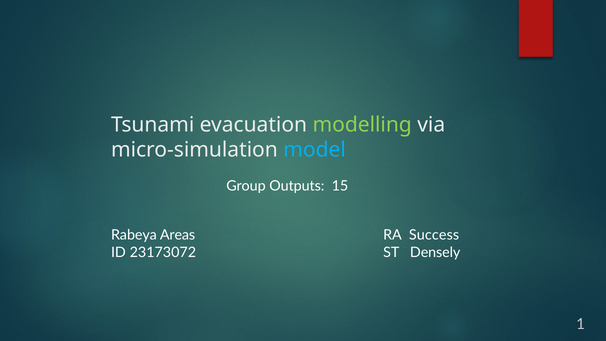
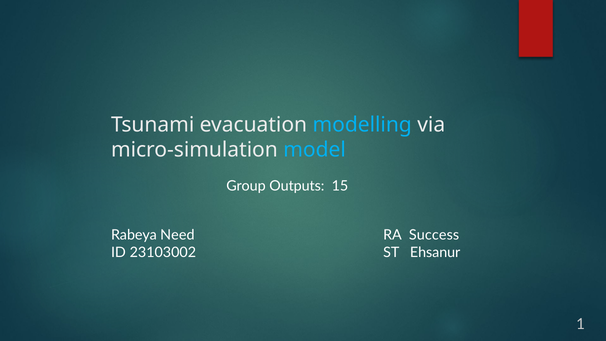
modelling colour: light green -> light blue
Areas: Areas -> Need
23173072: 23173072 -> 23103002
Densely: Densely -> Ehsanur
